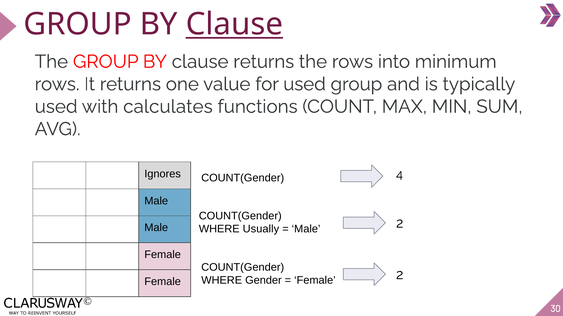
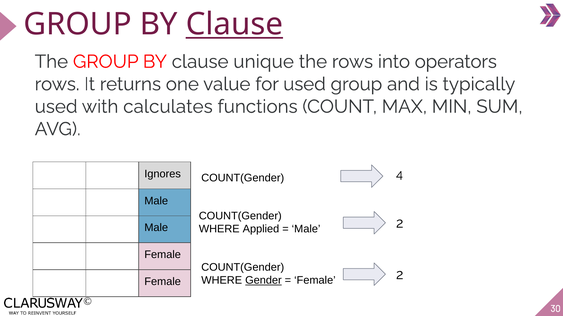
clause returns: returns -> unique
minimum: minimum -> operators
Usually: Usually -> Applied
Gender underline: none -> present
